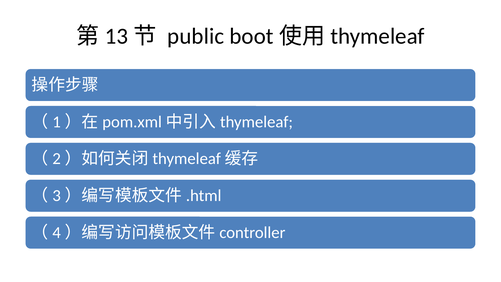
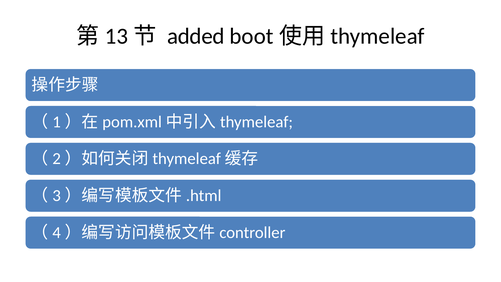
public: public -> added
